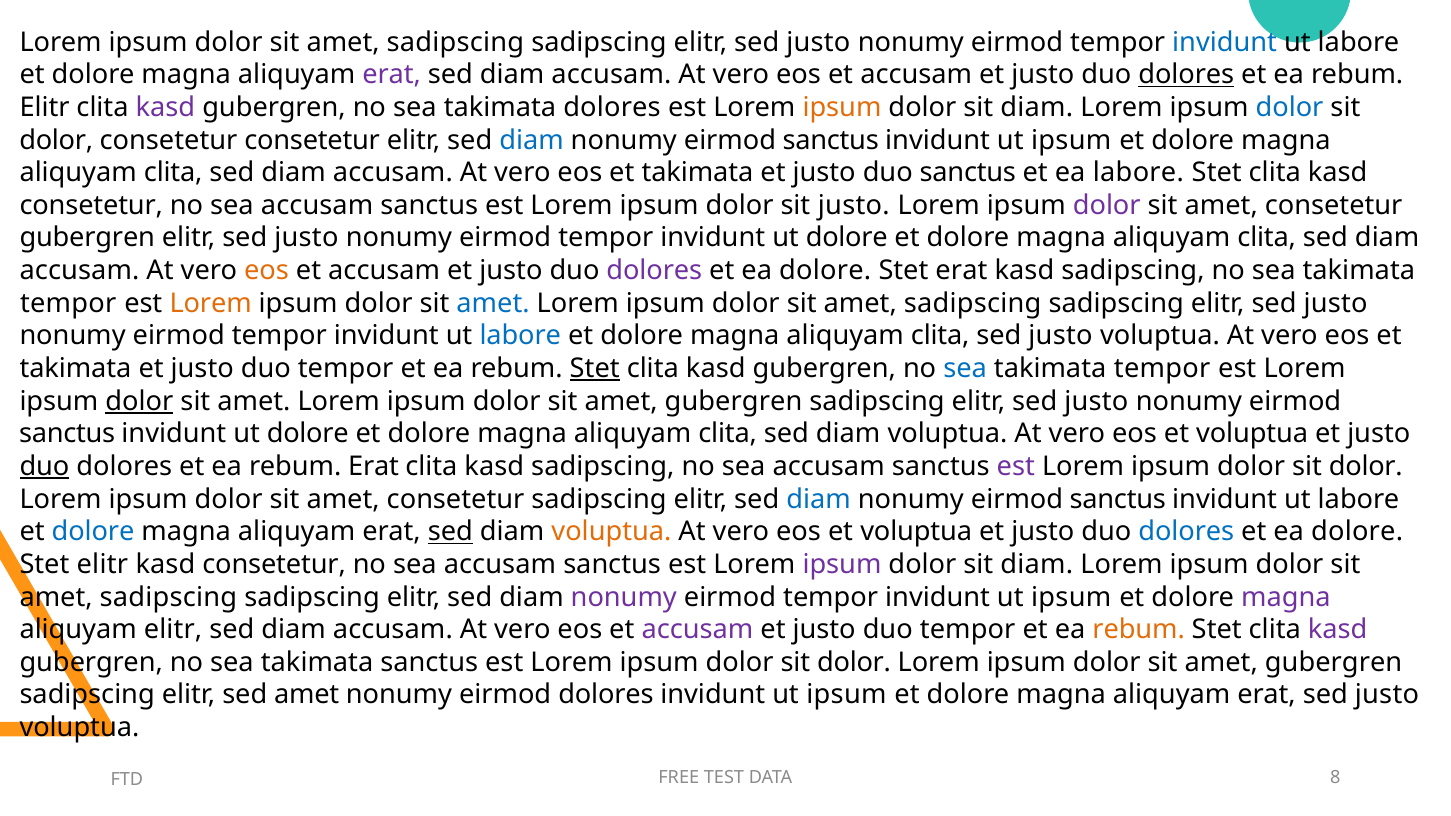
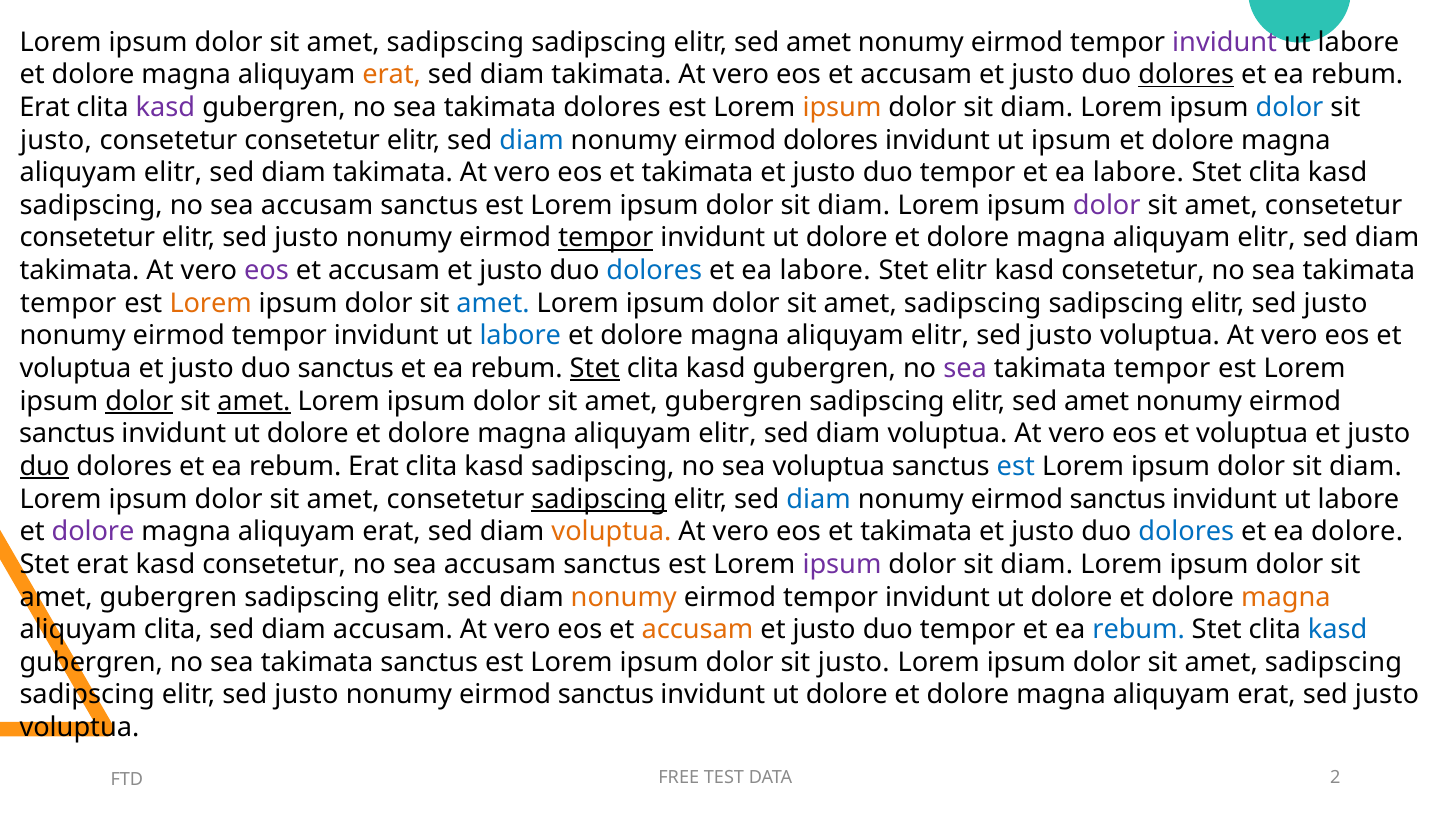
justo at (818, 42): justo -> amet
invidunt at (1225, 42) colour: blue -> purple
erat at (392, 75) colour: purple -> orange
accusam at (611, 75): accusam -> takimata
Elitr at (45, 107): Elitr -> Erat
dolor at (56, 140): dolor -> justo
sanctus at (831, 140): sanctus -> dolores
clita at (173, 173): clita -> elitr
accusam at (393, 173): accusam -> takimata
sanctus at (968, 173): sanctus -> tempor
consetetur at (91, 205): consetetur -> sadipscing
justo at (854, 205): justo -> diam
gubergren at (87, 238): gubergren -> consetetur
tempor at (606, 238) underline: none -> present
clita at (1267, 238): clita -> elitr
accusam at (79, 271): accusam -> takimata
eos at (267, 271) colour: orange -> purple
dolores at (654, 271) colour: purple -> blue
dolore at (825, 271): dolore -> labore
Stet erat: erat -> elitr
sadipscing at (1133, 271): sadipscing -> consetetur
clita at (940, 336): clita -> elitr
takimata at (75, 369): takimata -> voluptua
tempor at (346, 369): tempor -> sanctus
sea at (965, 369) colour: blue -> purple
amet at (254, 401) underline: none -> present
justo at (1096, 401): justo -> amet
clita at (728, 434): clita -> elitr
accusam at (829, 467): accusam -> voluptua
est at (1016, 467) colour: purple -> blue
dolor at (1366, 467): dolor -> diam
sadipscing at (599, 499) underline: none -> present
dolore at (93, 532) colour: blue -> purple
sed at (450, 532) underline: present -> none
voluptua at (916, 532): voluptua -> takimata
Stet elitr: elitr -> erat
sadipscing at (168, 597): sadipscing -> gubergren
nonumy at (624, 597) colour: purple -> orange
ipsum at (1071, 597): ipsum -> dolore
magna at (1286, 597) colour: purple -> orange
aliquyam elitr: elitr -> clita
accusam at (697, 630) colour: purple -> orange
rebum at (1139, 630) colour: orange -> blue
kasd at (1338, 630) colour: purple -> blue
dolor at (854, 662): dolor -> justo
gubergren at (1334, 662): gubergren -> sadipscing
amet at (307, 695): amet -> justo
dolores at (606, 695): dolores -> sanctus
ipsum at (846, 695): ipsum -> dolore
8: 8 -> 2
